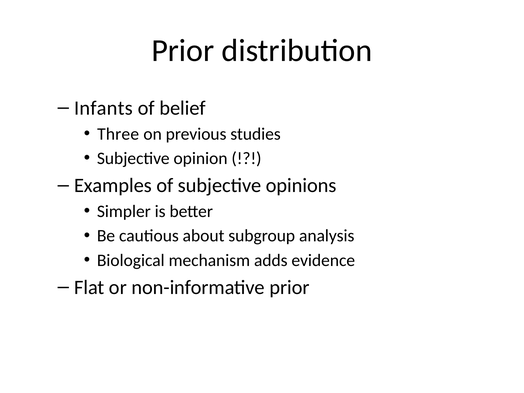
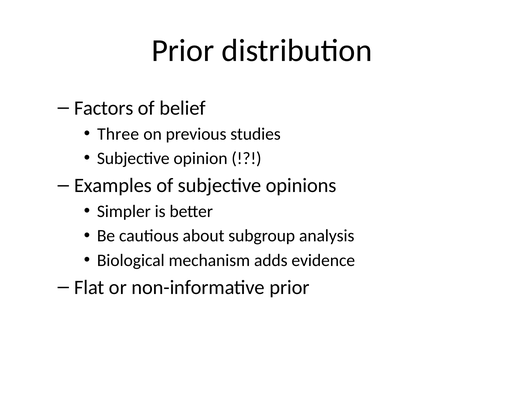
Infants: Infants -> Factors
